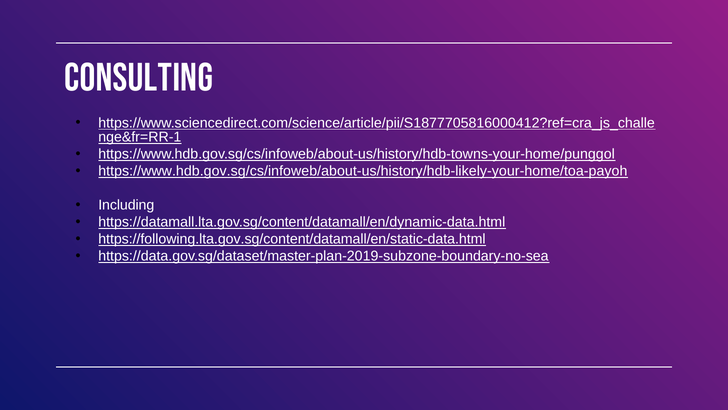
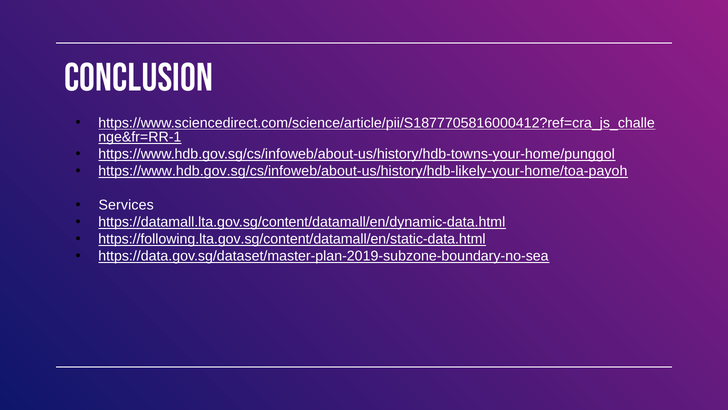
consulting: consulting -> conclusion
Including: Including -> Services
